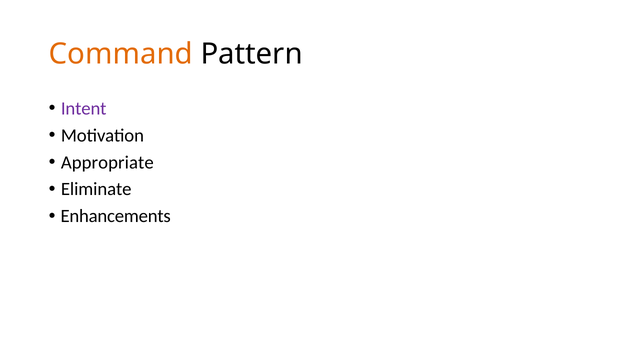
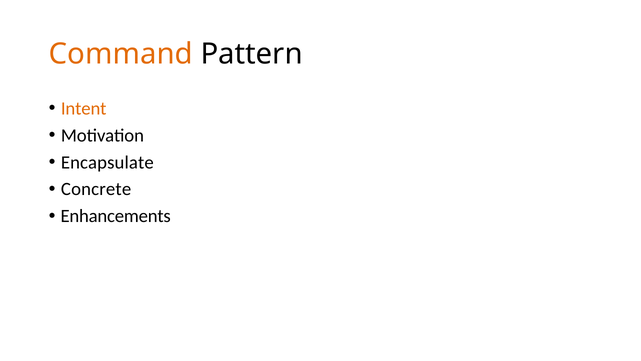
Intent colour: purple -> orange
Appropriate: Appropriate -> Encapsulate
Eliminate: Eliminate -> Concrete
